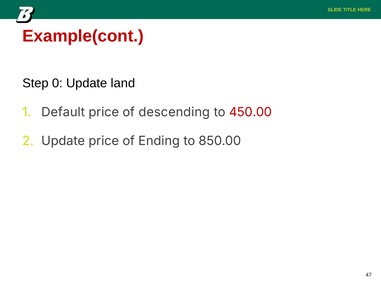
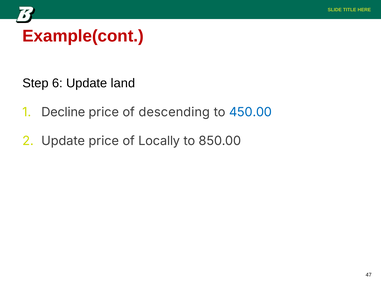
0: 0 -> 6
Default: Default -> Decline
450.00 colour: red -> blue
Ending: Ending -> Locally
